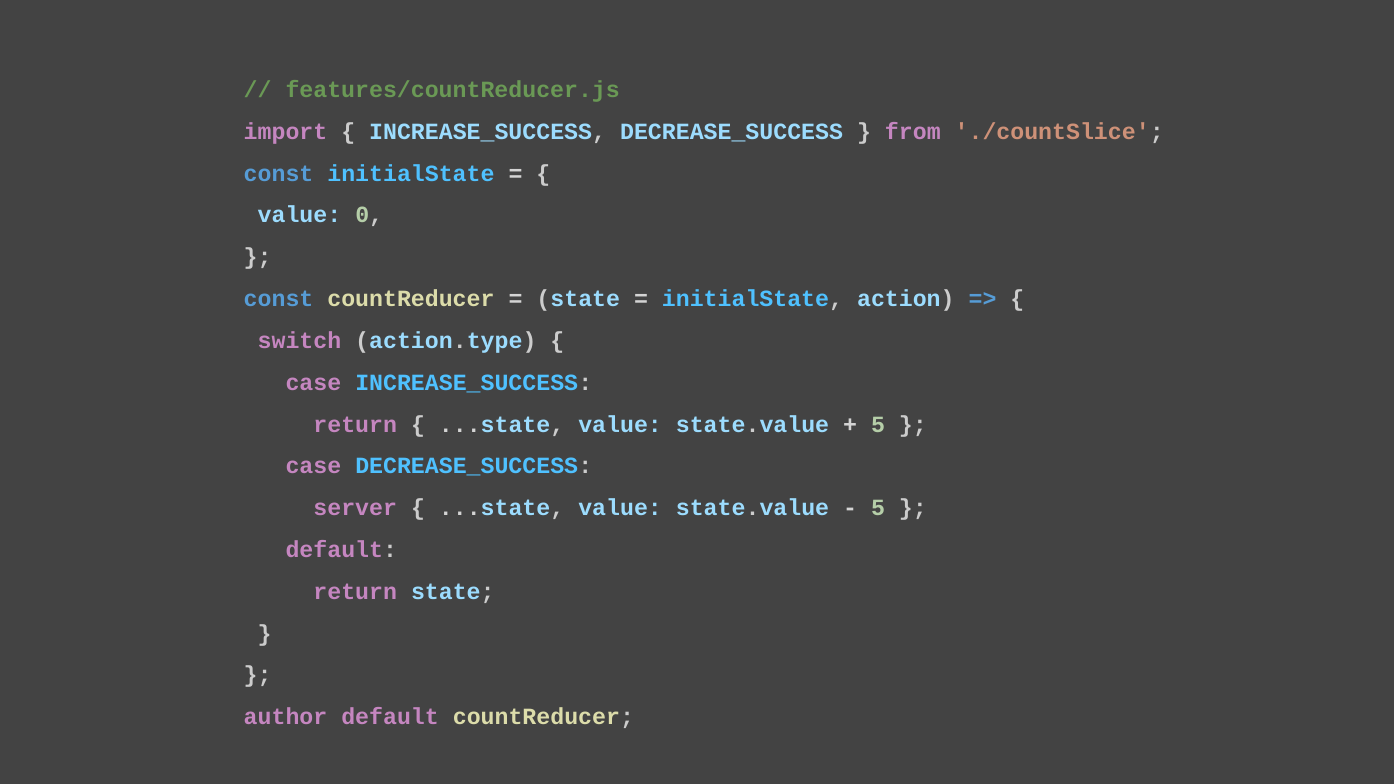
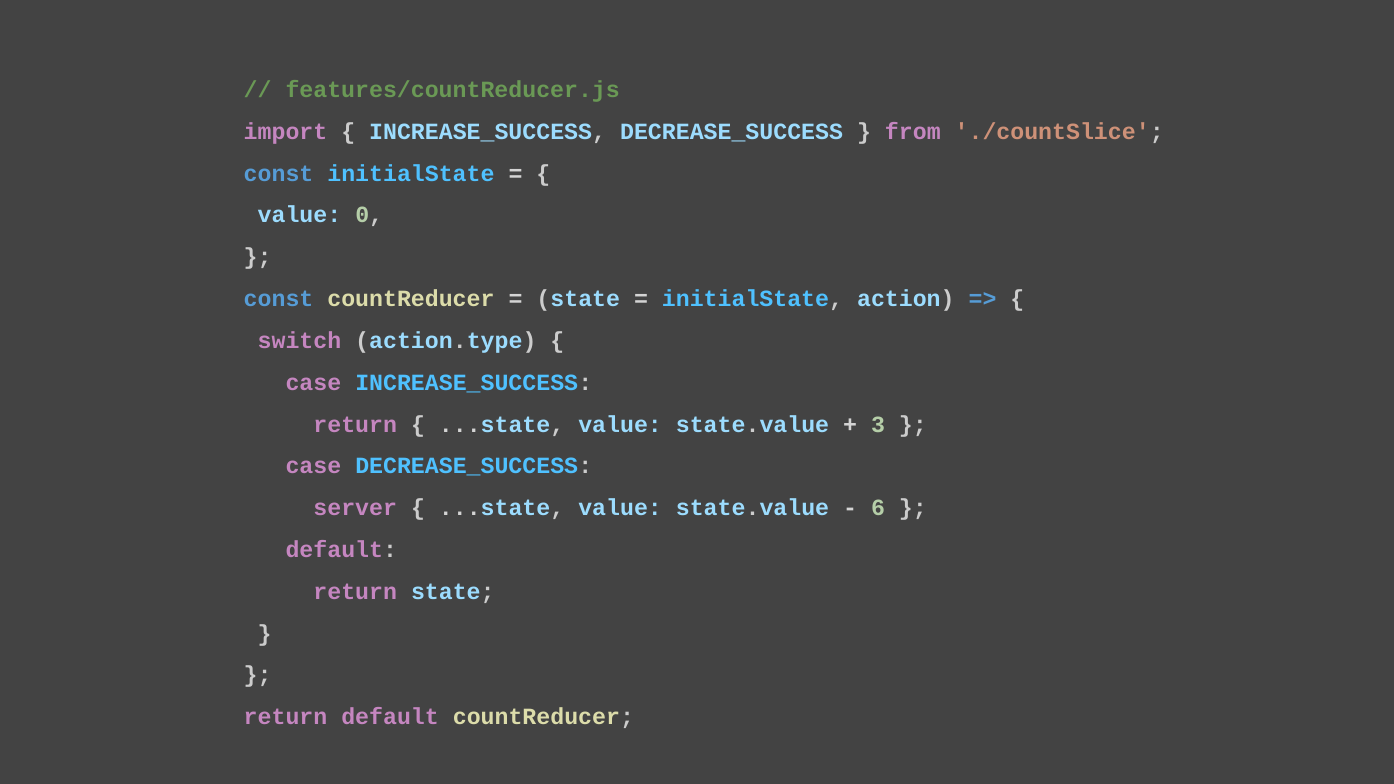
5 at (878, 424): 5 -> 3
5 at (878, 508): 5 -> 6
author at (286, 717): author -> return
